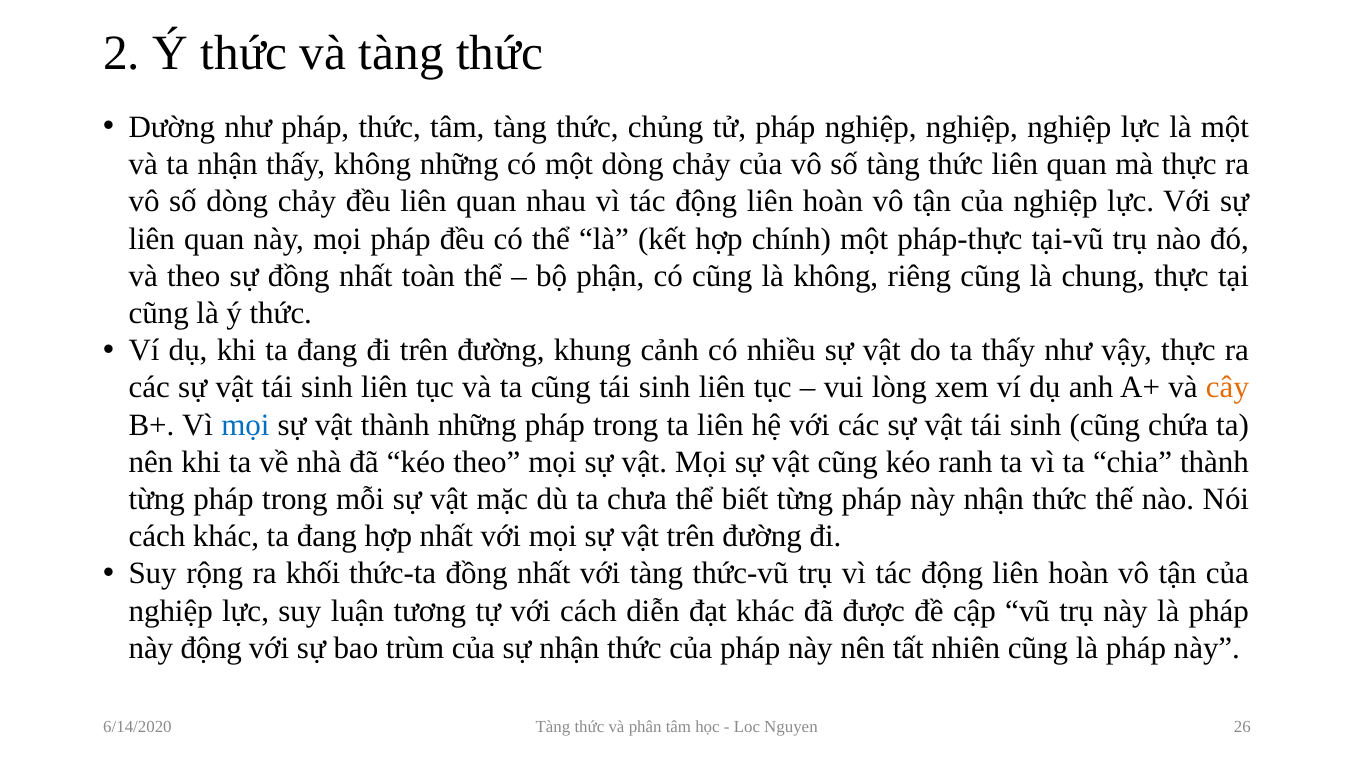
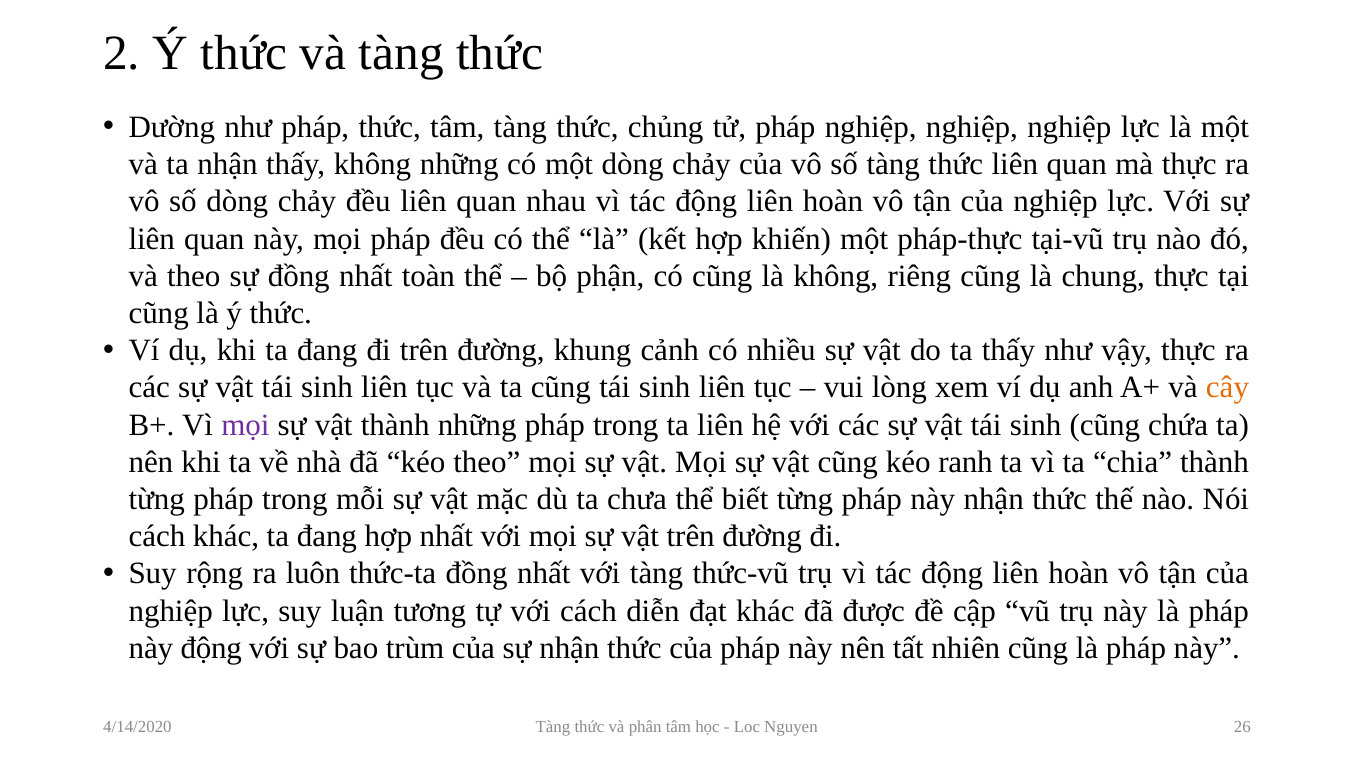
chính: chính -> khiến
mọi at (245, 425) colour: blue -> purple
khối: khối -> luôn
6/14/2020: 6/14/2020 -> 4/14/2020
